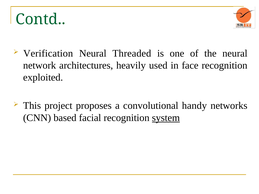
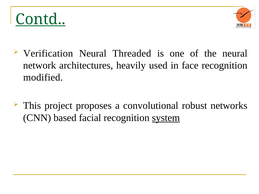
Contd underline: none -> present
exploited: exploited -> modified
handy: handy -> robust
